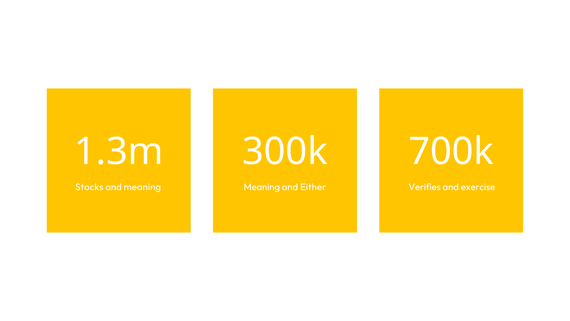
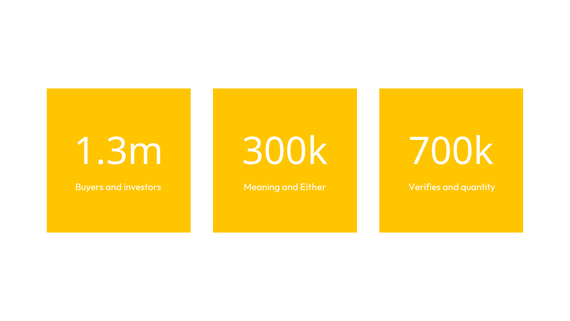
Stocks: Stocks -> Buyers
and meaning: meaning -> investors
exercise: exercise -> quantity
